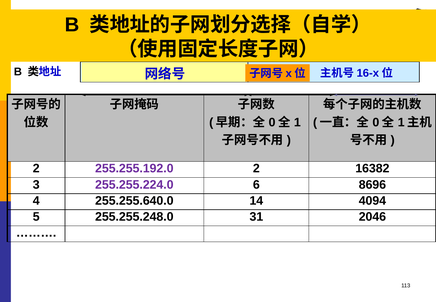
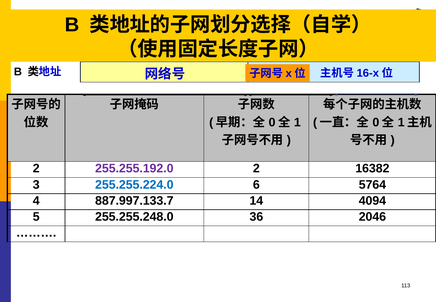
255.255.224.0 colour: purple -> blue
8696: 8696 -> 5764
255.255.640.0: 255.255.640.0 -> 887.997.133.7
31: 31 -> 36
